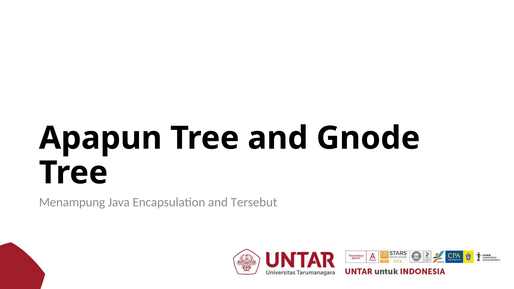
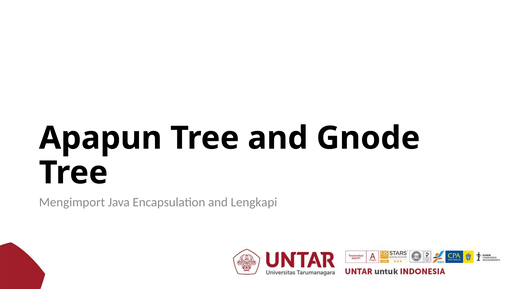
Menampung: Menampung -> Mengimport
Tersebut: Tersebut -> Lengkapi
